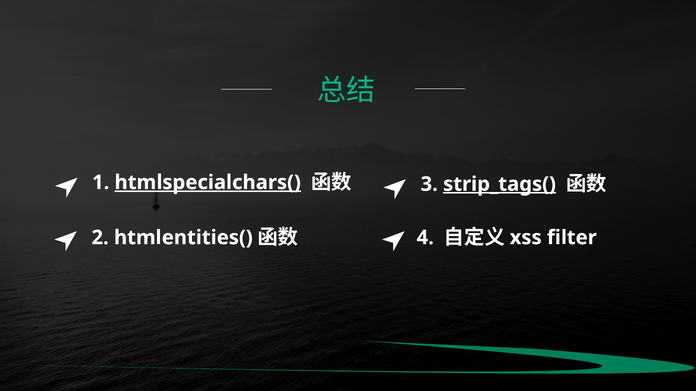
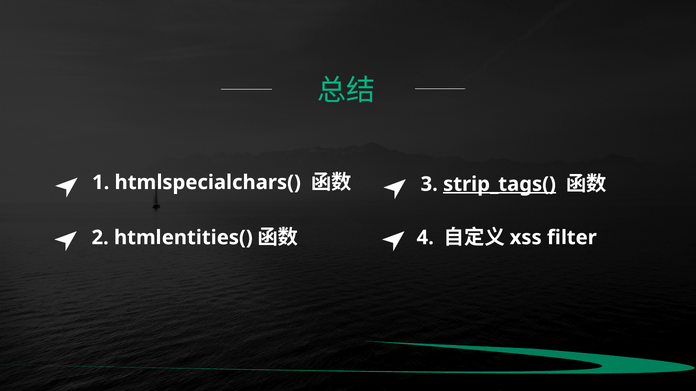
htmlspecialchars( underline: present -> none
